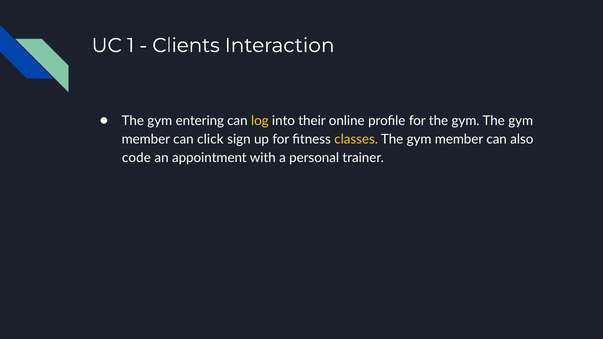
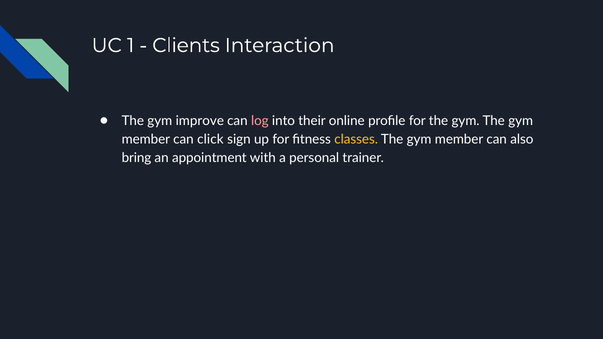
entering: entering -> improve
log colour: yellow -> pink
code: code -> bring
